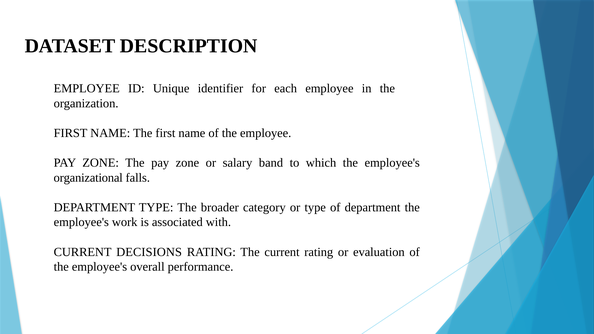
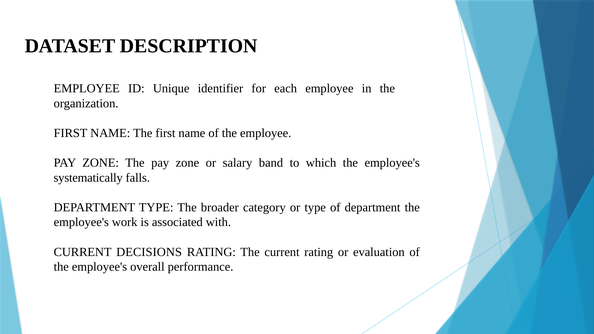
organizational: organizational -> systematically
